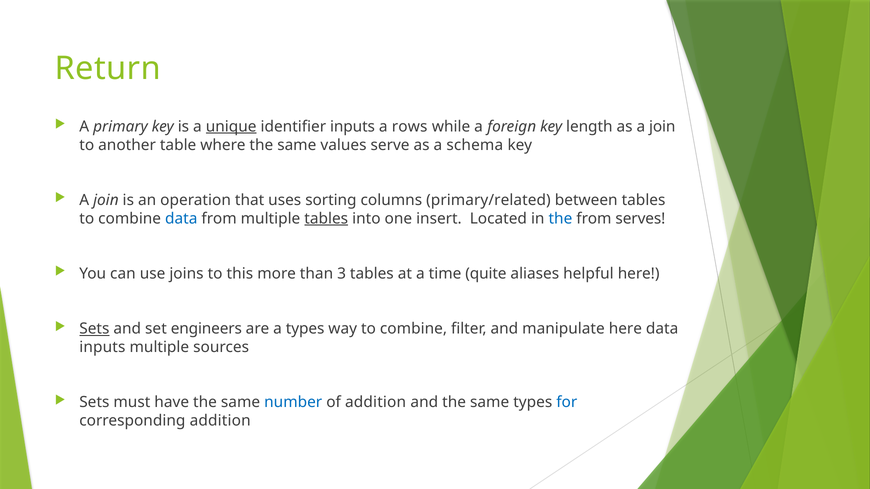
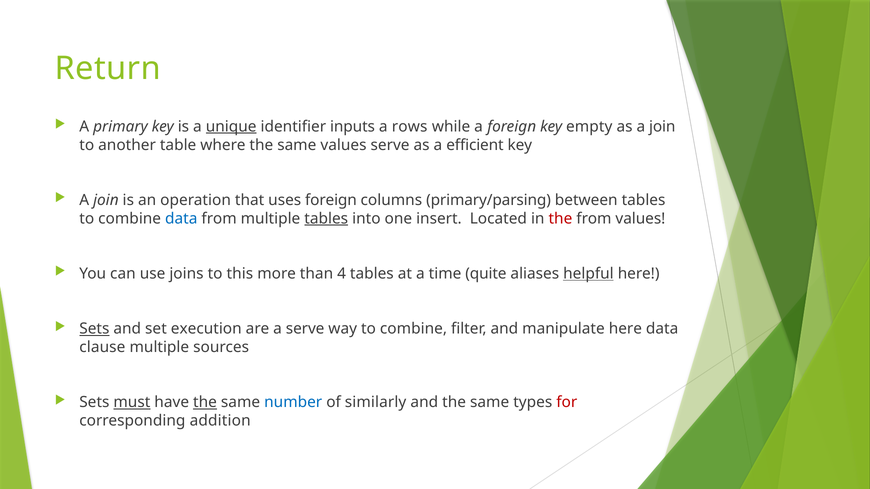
length: length -> empty
schema: schema -> efficient
uses sorting: sorting -> foreign
primary/related: primary/related -> primary/parsing
the at (560, 219) colour: blue -> red
from serves: serves -> values
3: 3 -> 4
helpful underline: none -> present
engineers: engineers -> execution
a types: types -> serve
inputs at (102, 347): inputs -> clause
must underline: none -> present
the at (205, 403) underline: none -> present
of addition: addition -> similarly
for colour: blue -> red
